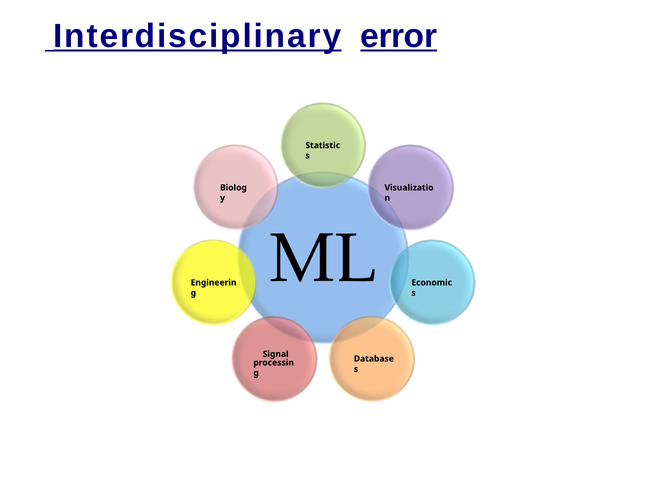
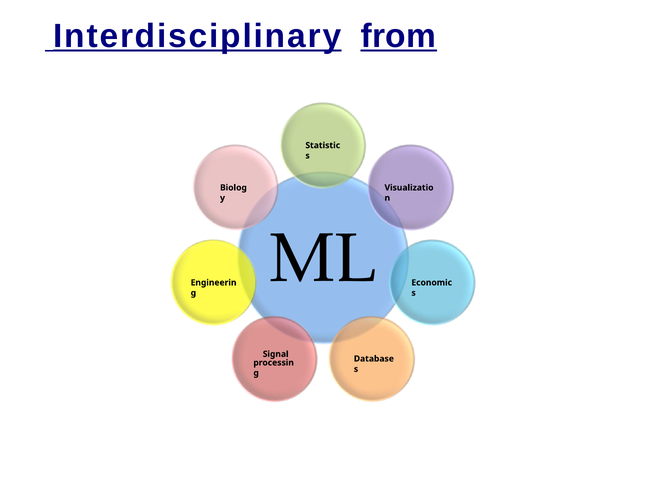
error: error -> from
